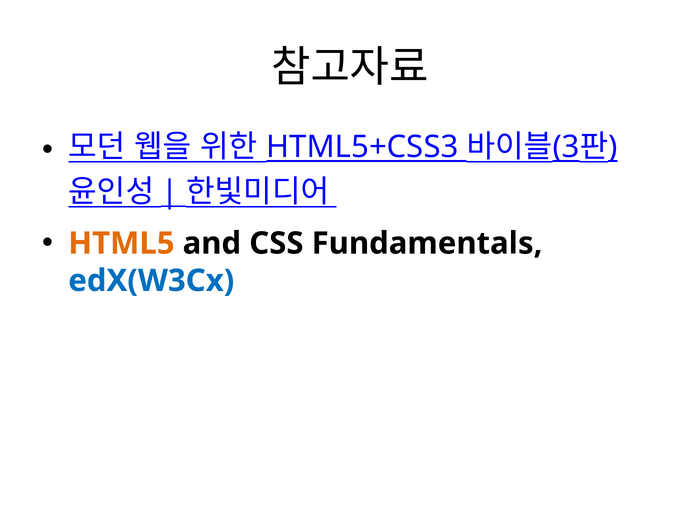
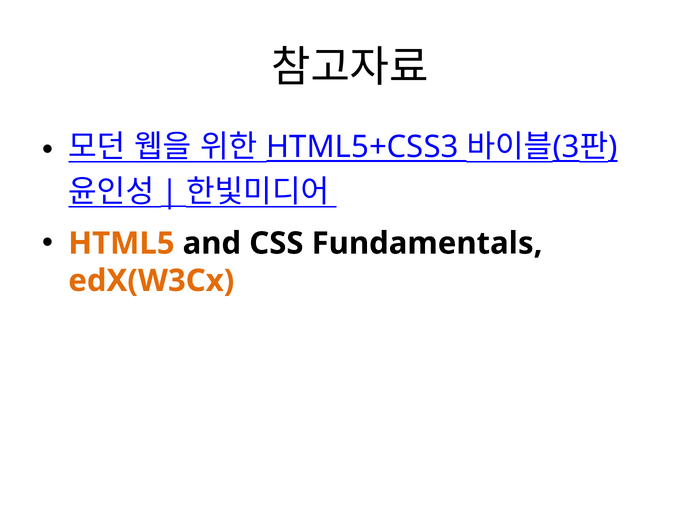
edX(W3Cx colour: blue -> orange
